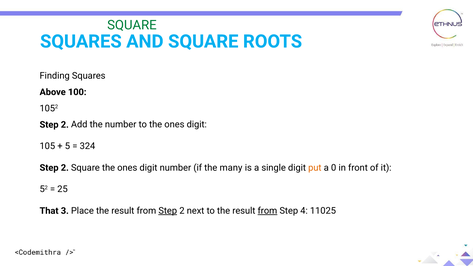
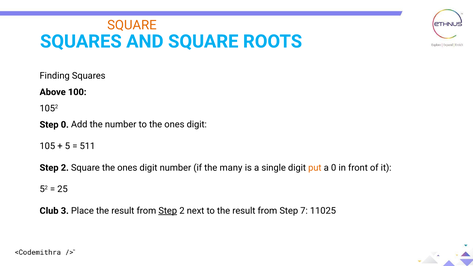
SQUARE at (132, 25) colour: green -> orange
2 at (65, 125): 2 -> 0
324: 324 -> 511
That: That -> Club
from at (267, 211) underline: present -> none
4: 4 -> 7
